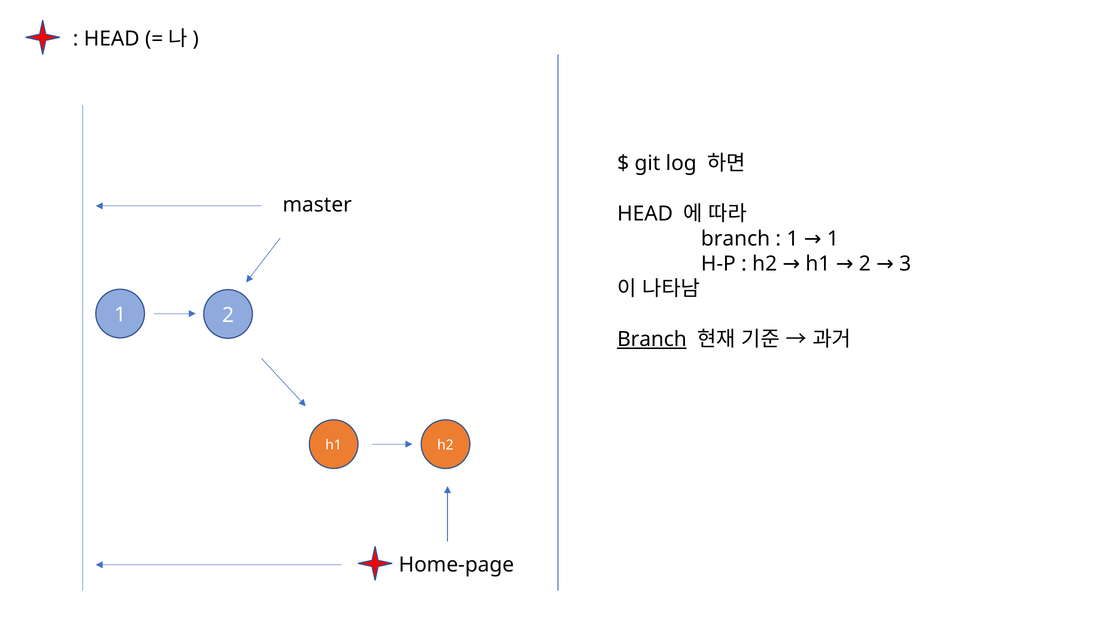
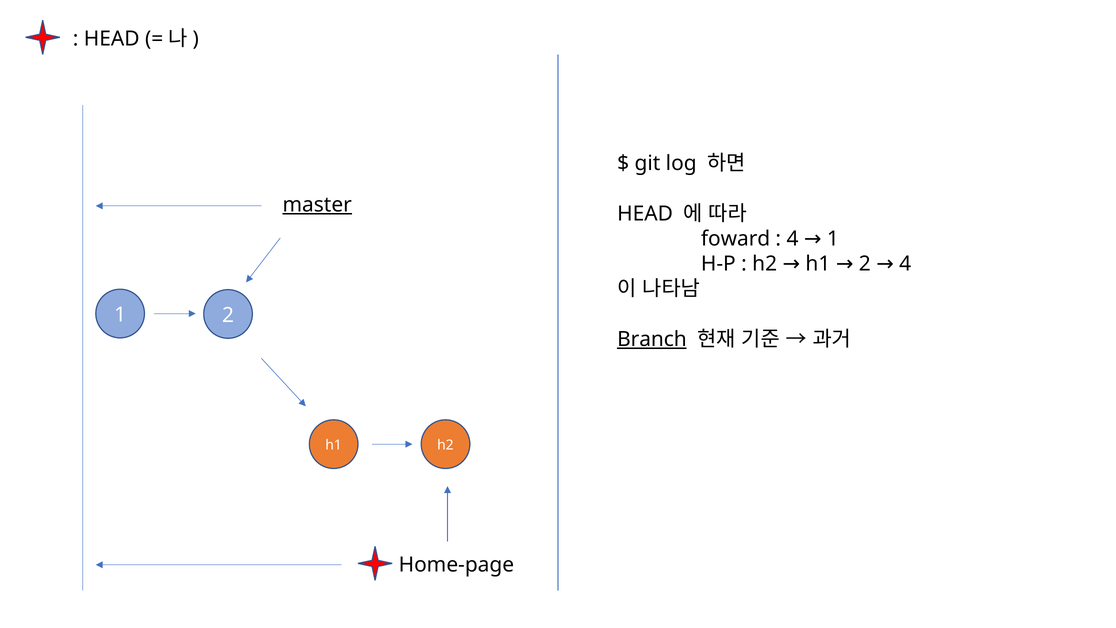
master underline: none -> present
branch at (736, 239): branch -> foward
1 at (793, 239): 1 -> 4
2 3: 3 -> 4
